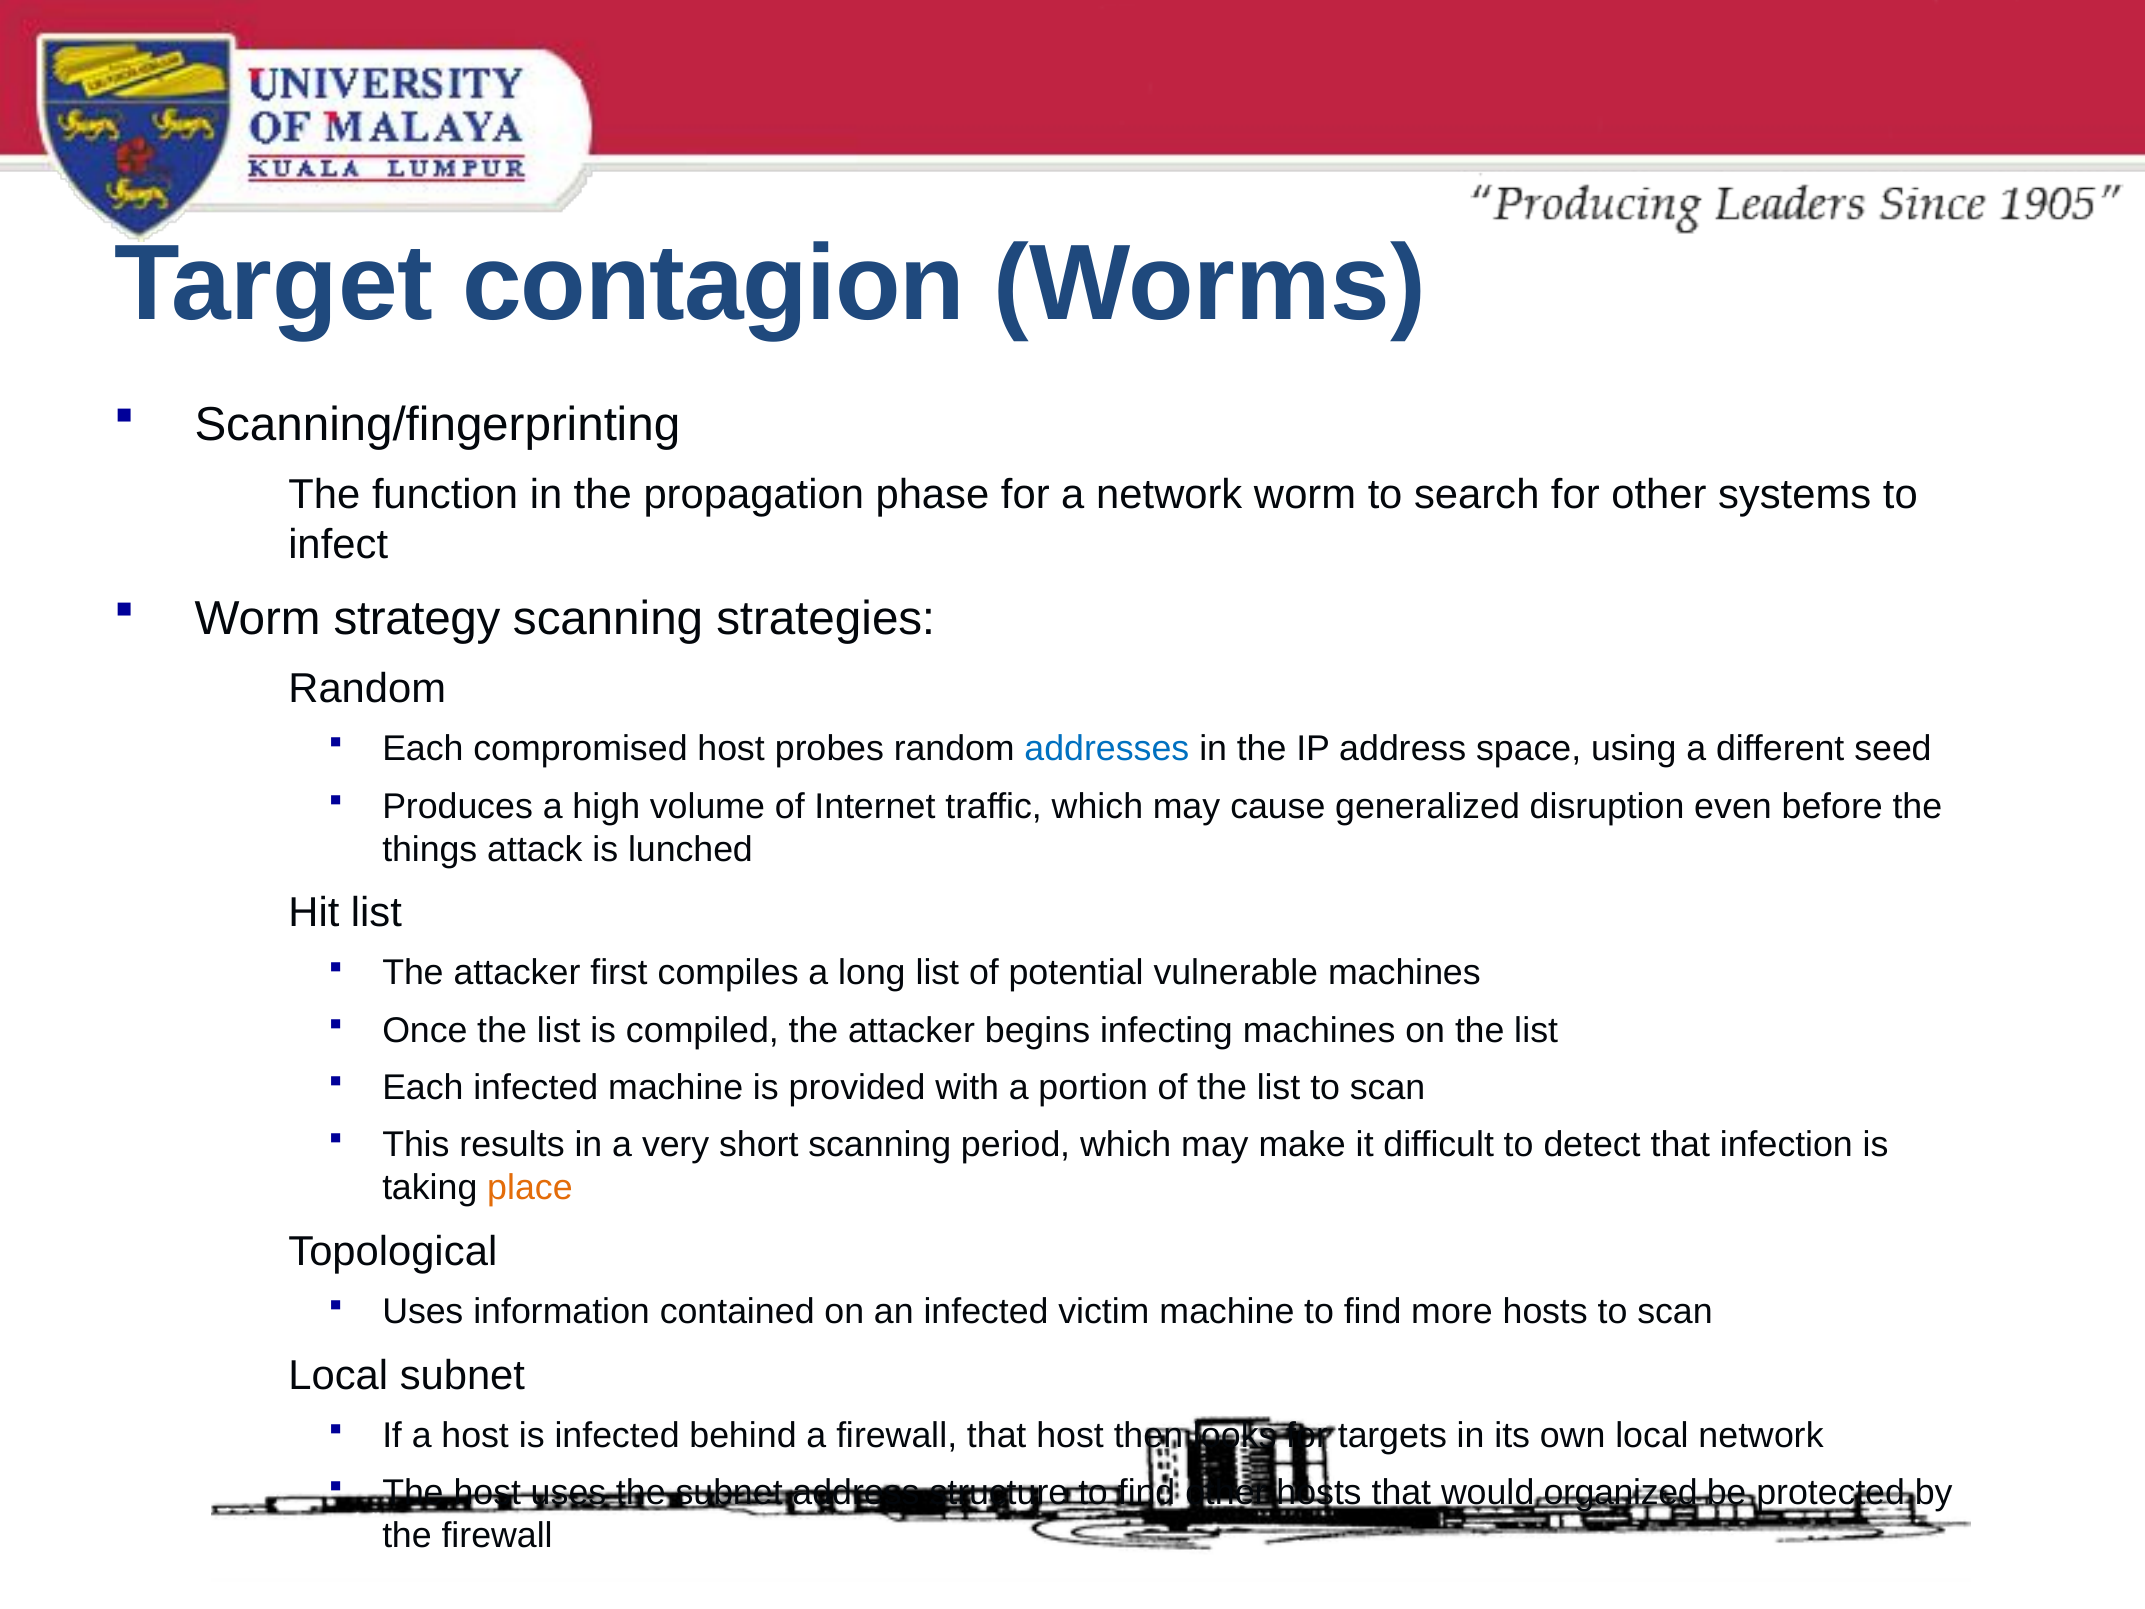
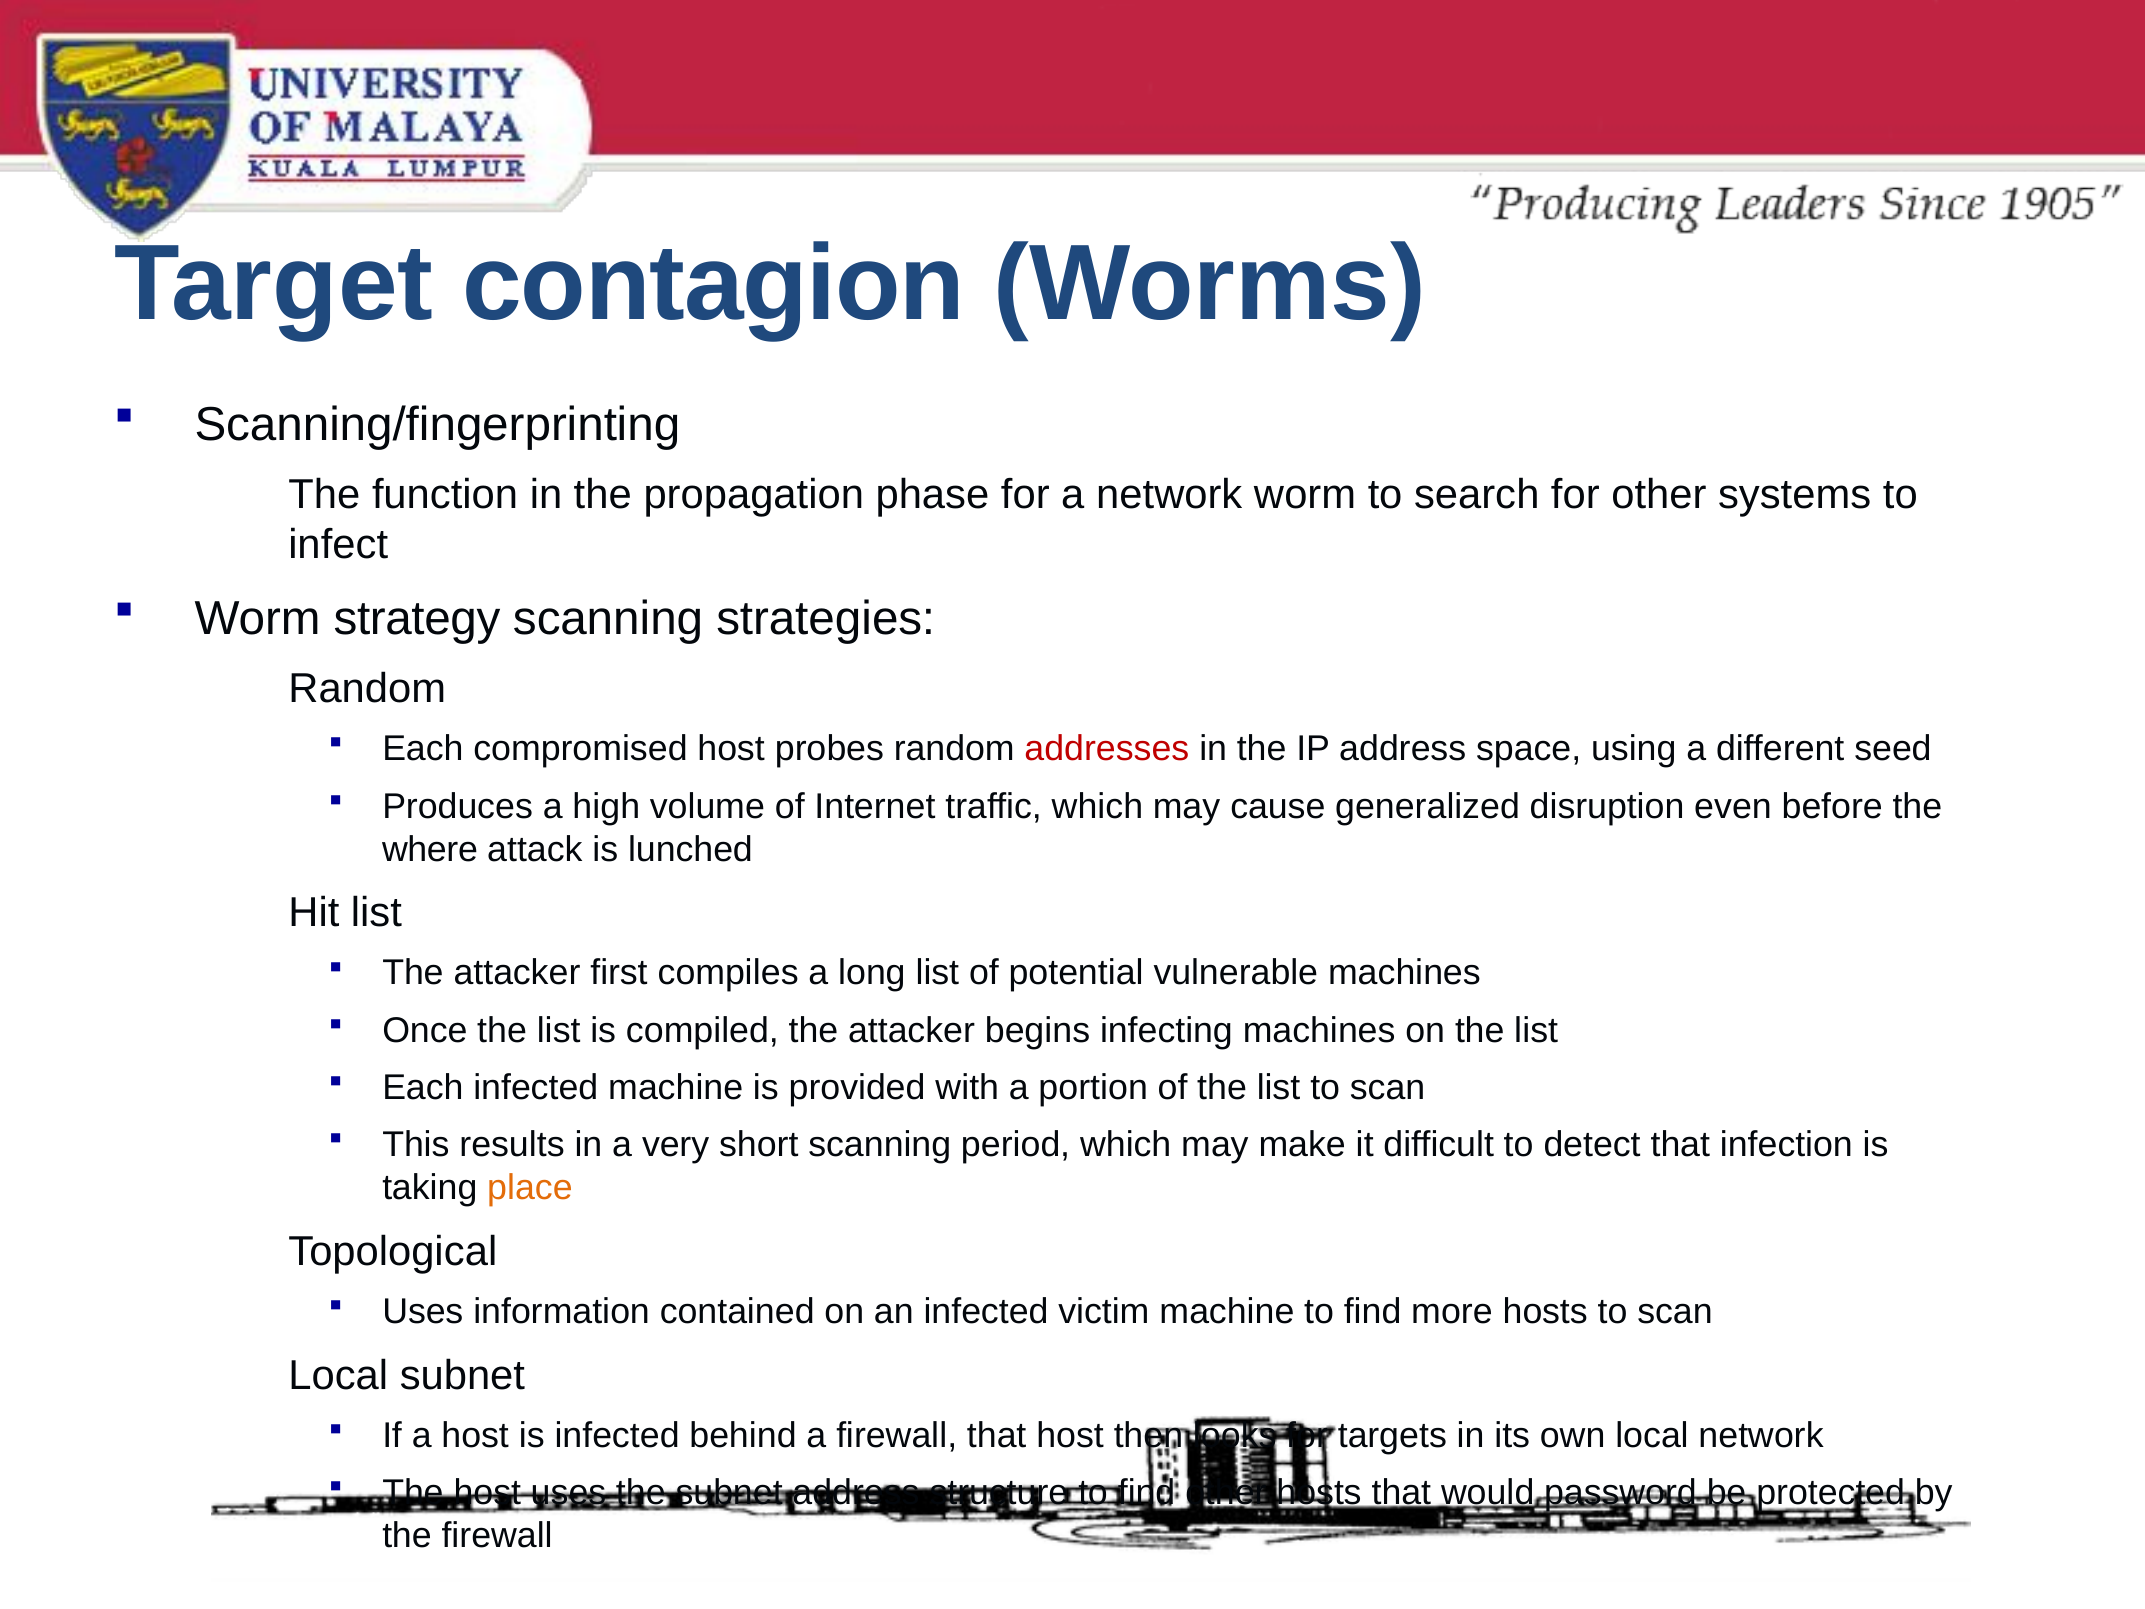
addresses colour: blue -> red
things: things -> where
organized: organized -> password
